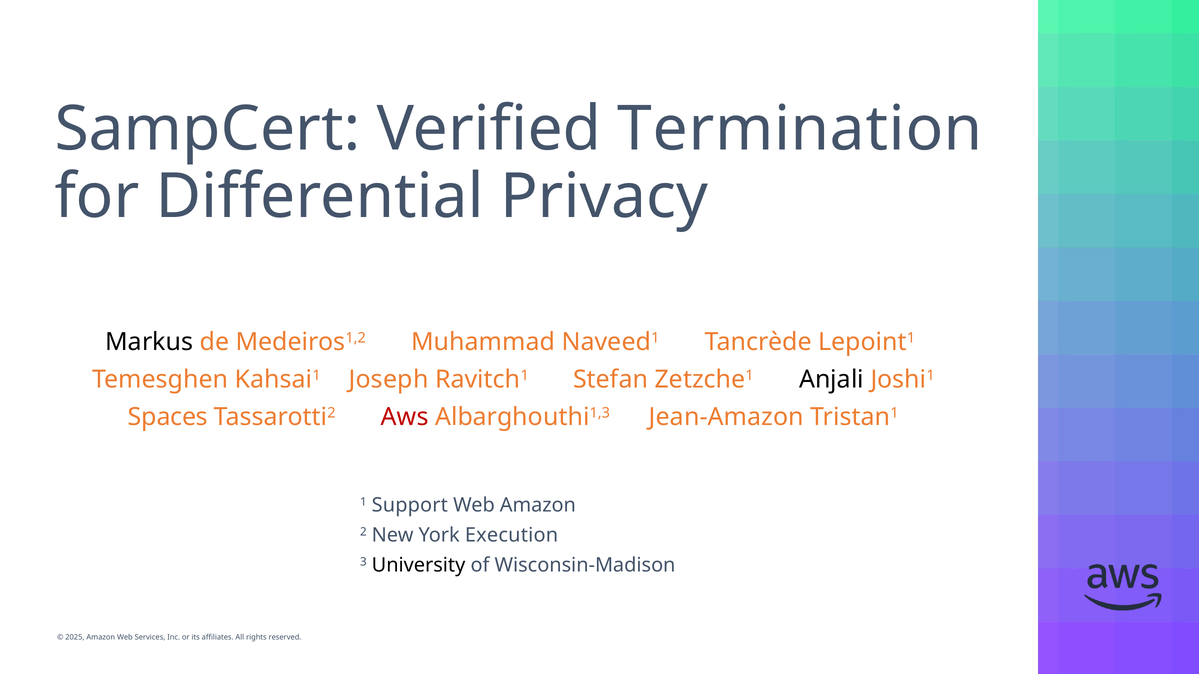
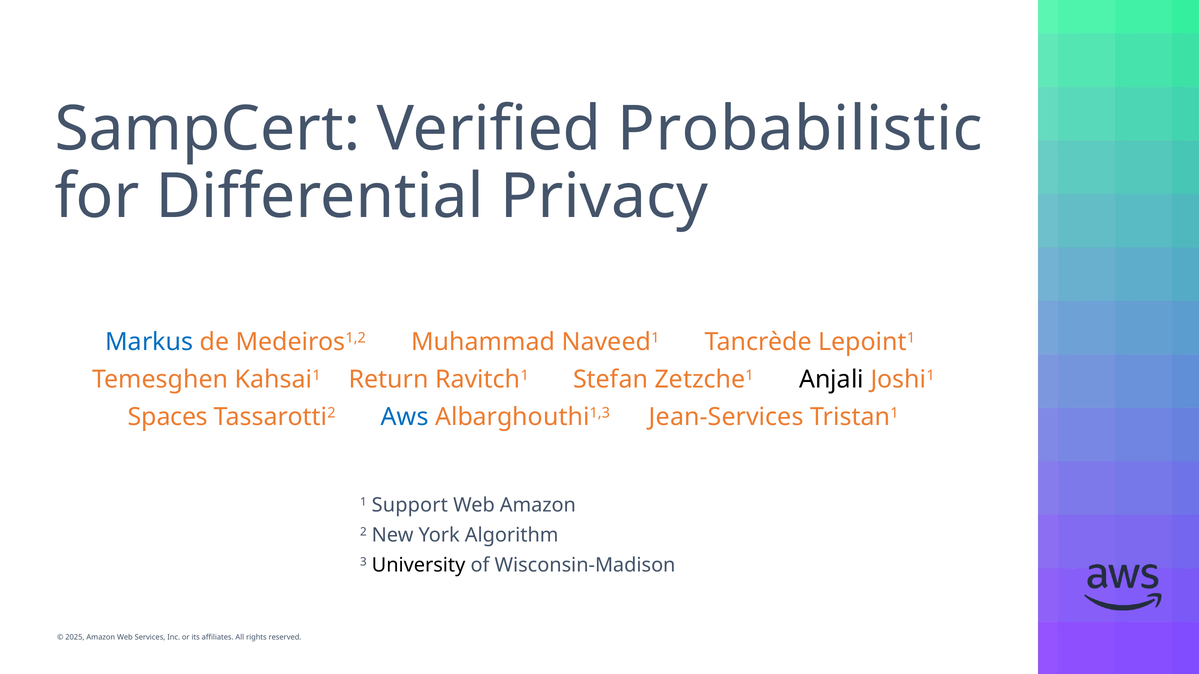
Termination: Termination -> Probabilistic
Markus colour: black -> blue
Joseph: Joseph -> Return
Aws colour: red -> blue
Jean-Amazon: Jean-Amazon -> Jean-Services
Execution: Execution -> Algorithm
